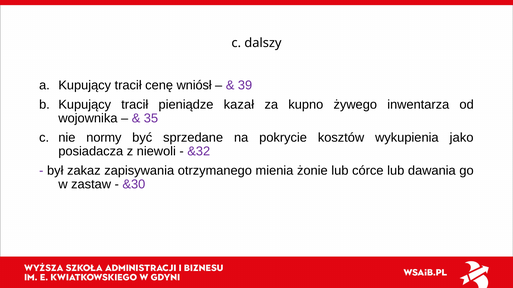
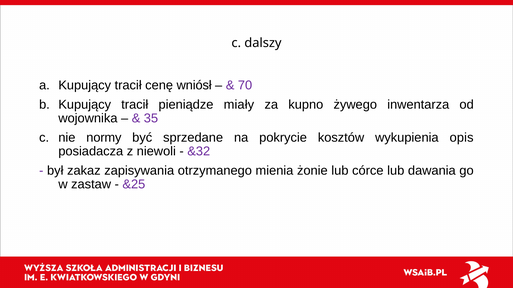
39: 39 -> 70
kazał: kazał -> miały
jako: jako -> opis
&30: &30 -> &25
